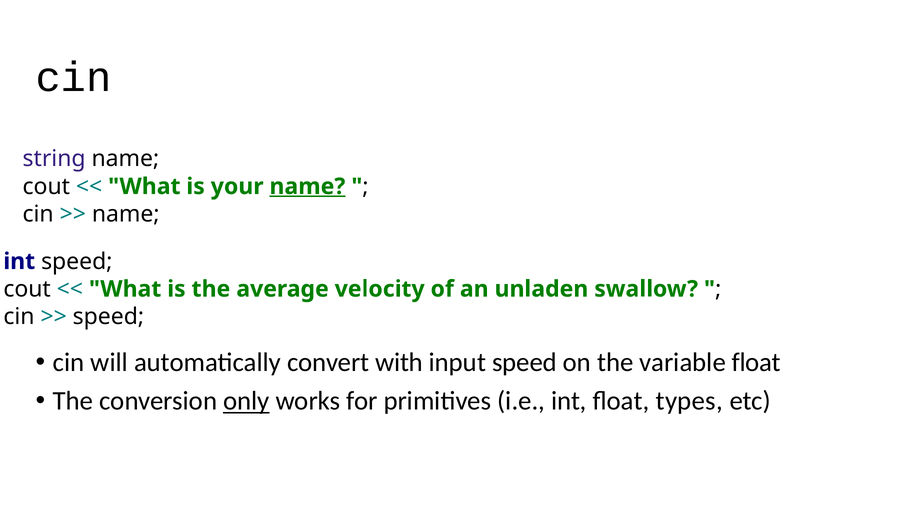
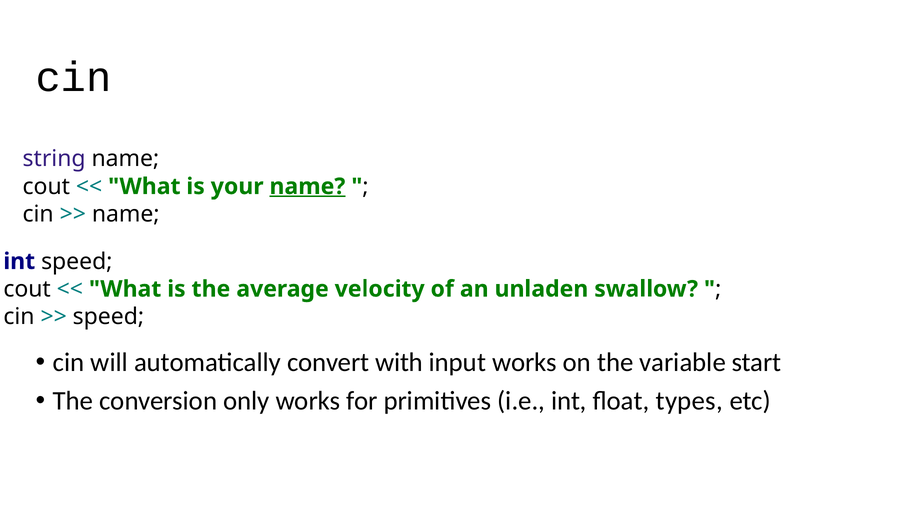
input speed: speed -> works
variable float: float -> start
only underline: present -> none
